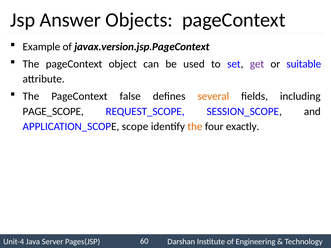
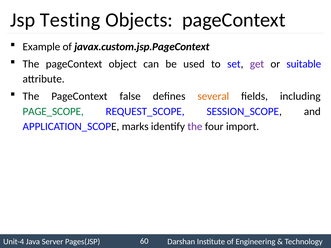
Answer: Answer -> Testing
javax.version.jsp.PageContext: javax.version.jsp.PageContext -> javax.custom.jsp.PageContext
PAGE_SCOPE colour: black -> green
scope: scope -> marks
the at (195, 127) colour: orange -> purple
exactly: exactly -> import
